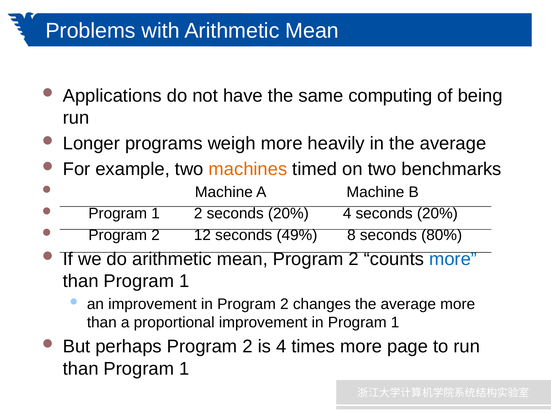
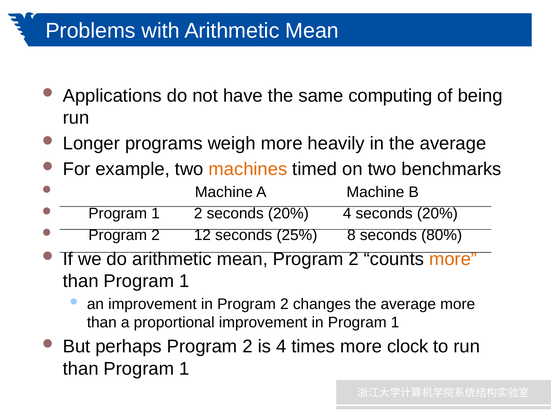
49%: 49% -> 25%
more at (453, 259) colour: blue -> orange
page: page -> clock
